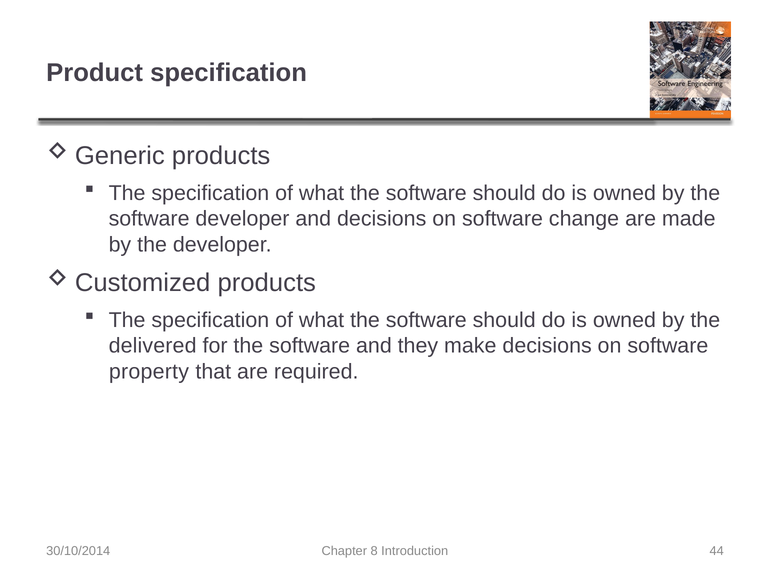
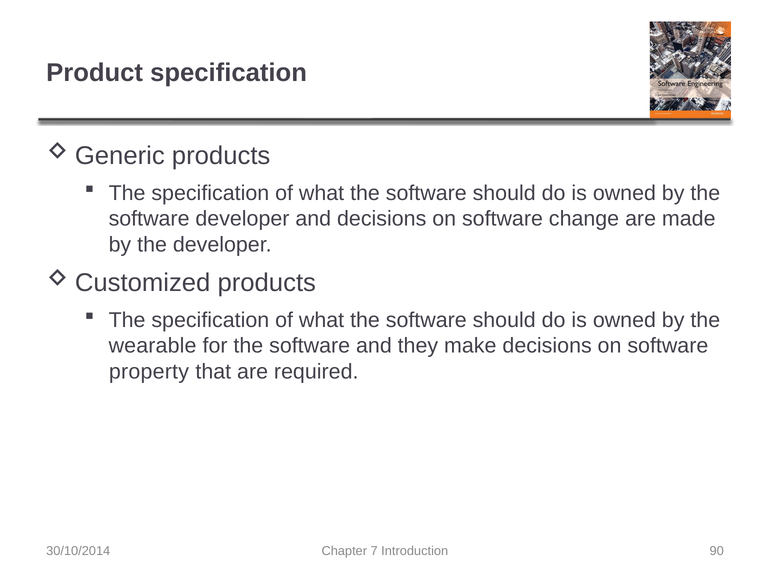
delivered: delivered -> wearable
8: 8 -> 7
44: 44 -> 90
